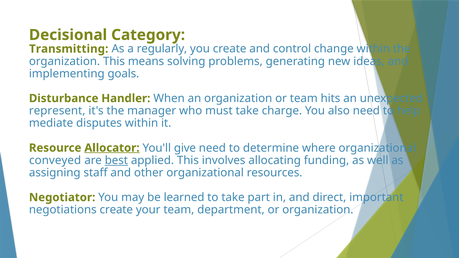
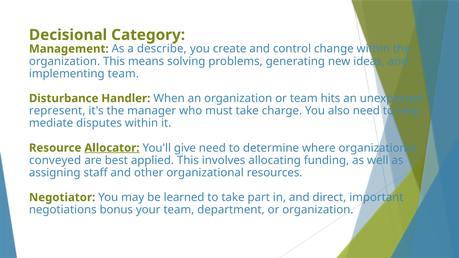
Transmitting: Transmitting -> Management
regularly: regularly -> describe
implementing goals: goals -> team
best underline: present -> none
negotiations create: create -> bonus
